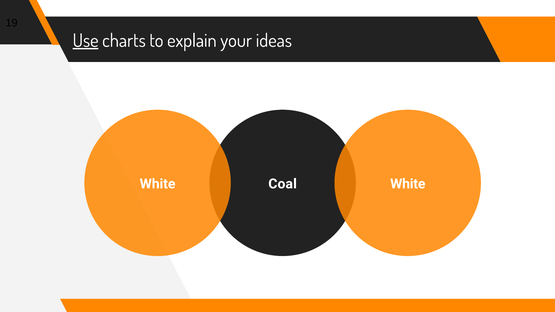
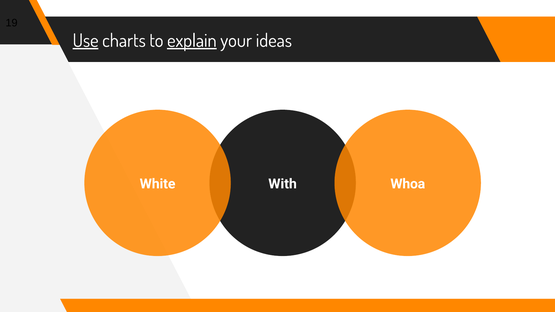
explain underline: none -> present
Coal: Coal -> With
White White: White -> Whoa
